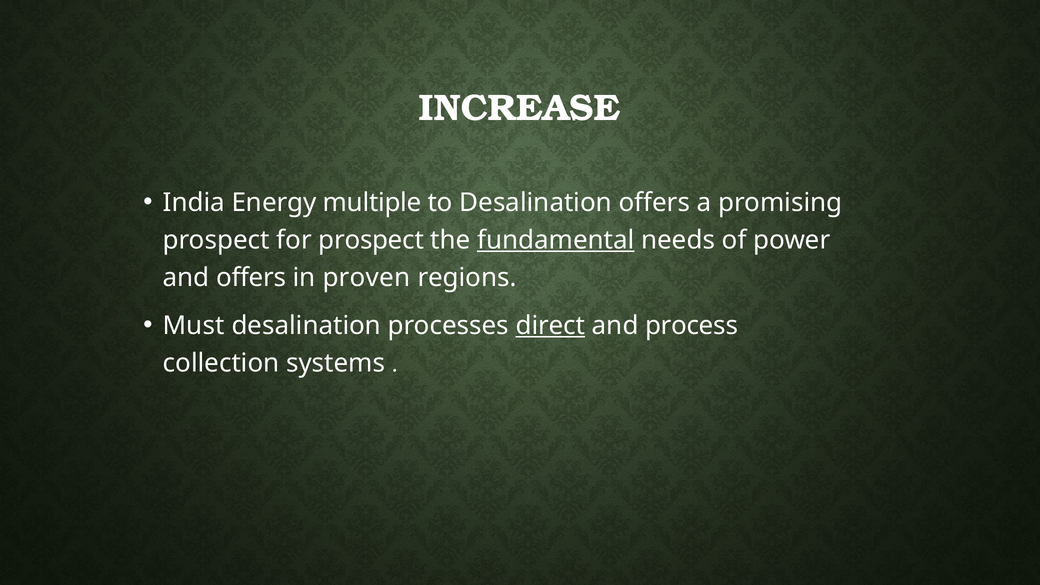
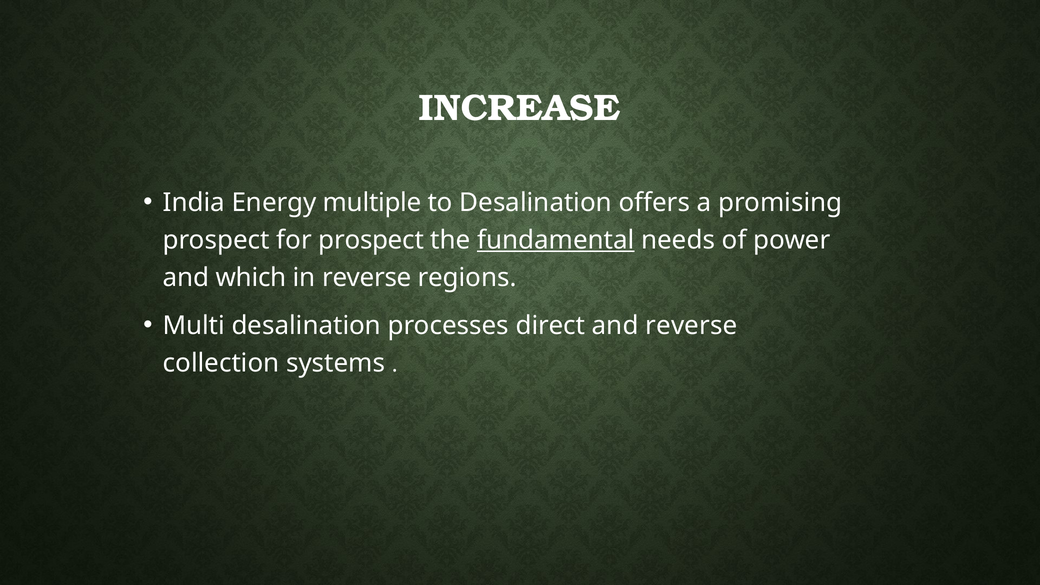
and offers: offers -> which
in proven: proven -> reverse
Must: Must -> Multi
direct underline: present -> none
and process: process -> reverse
